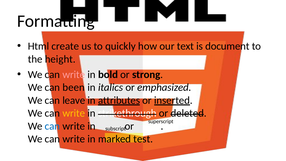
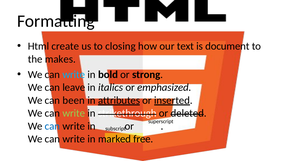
quickly: quickly -> closing
height: height -> makes
write at (74, 74) colour: pink -> light blue
been: been -> leave
leave: leave -> been
write at (74, 113) colour: yellow -> light green
test: test -> free
